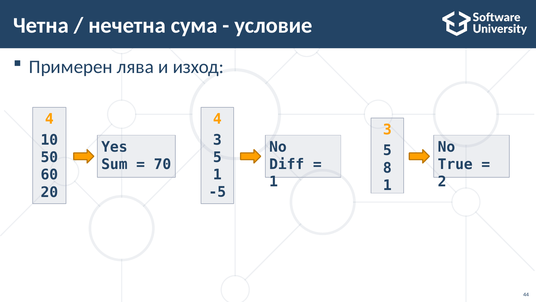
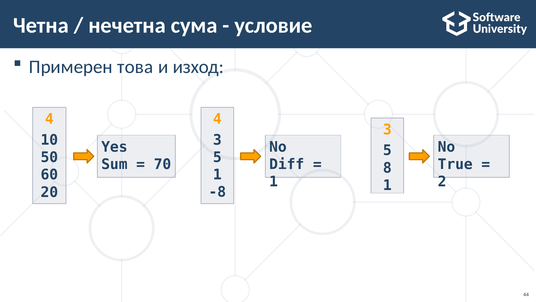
лява: лява -> това
-5: -5 -> -8
